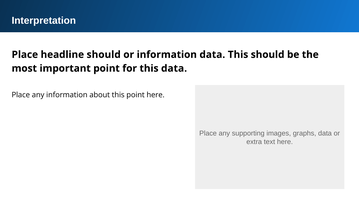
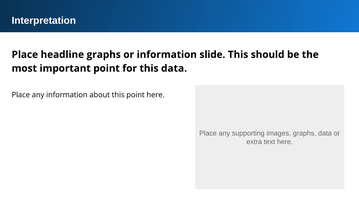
headline should: should -> graphs
information data: data -> slide
